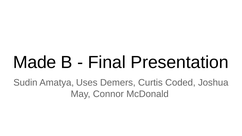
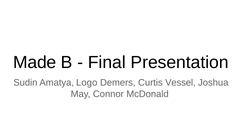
Uses: Uses -> Logo
Coded: Coded -> Vessel
